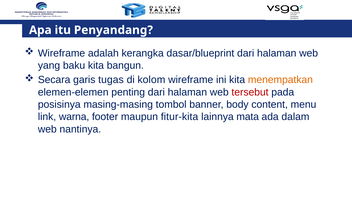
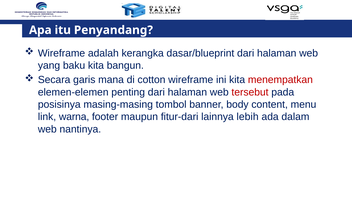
tugas: tugas -> mana
kolom: kolom -> cotton
menempatkan colour: orange -> red
fitur-kita: fitur-kita -> fitur-dari
mata: mata -> lebih
